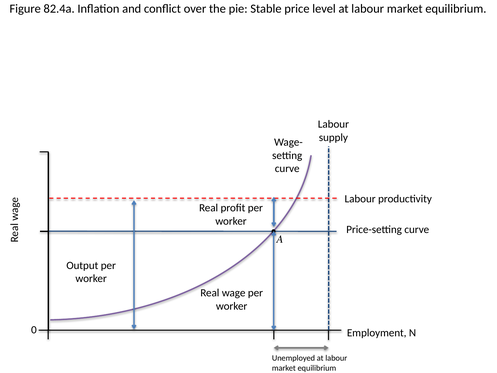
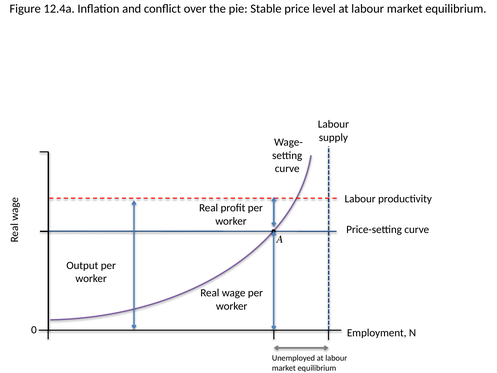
82.4a: 82.4a -> 12.4a
